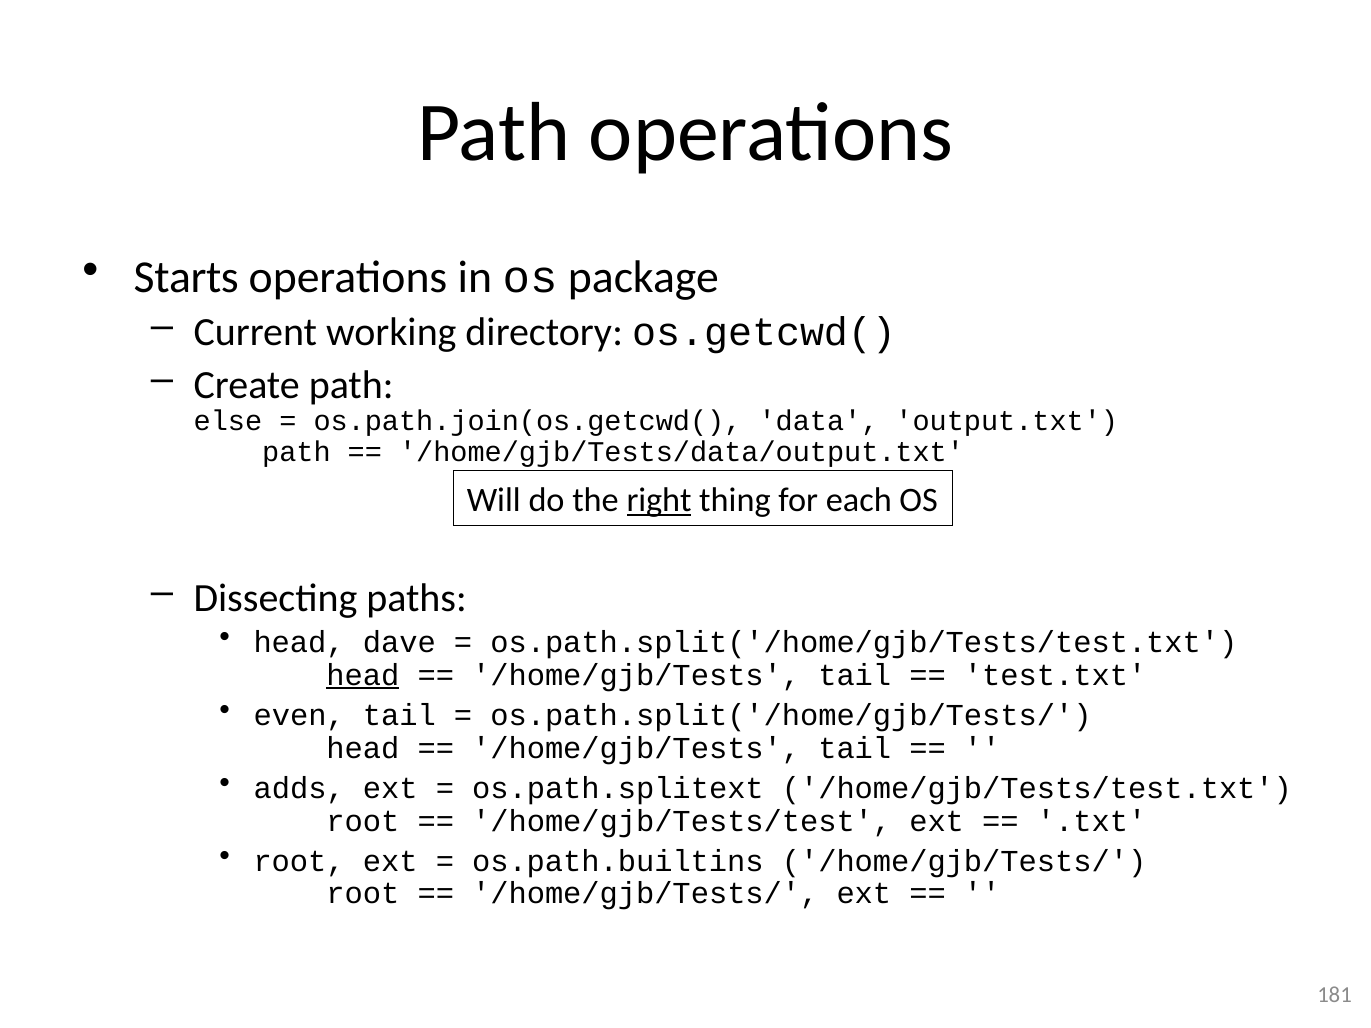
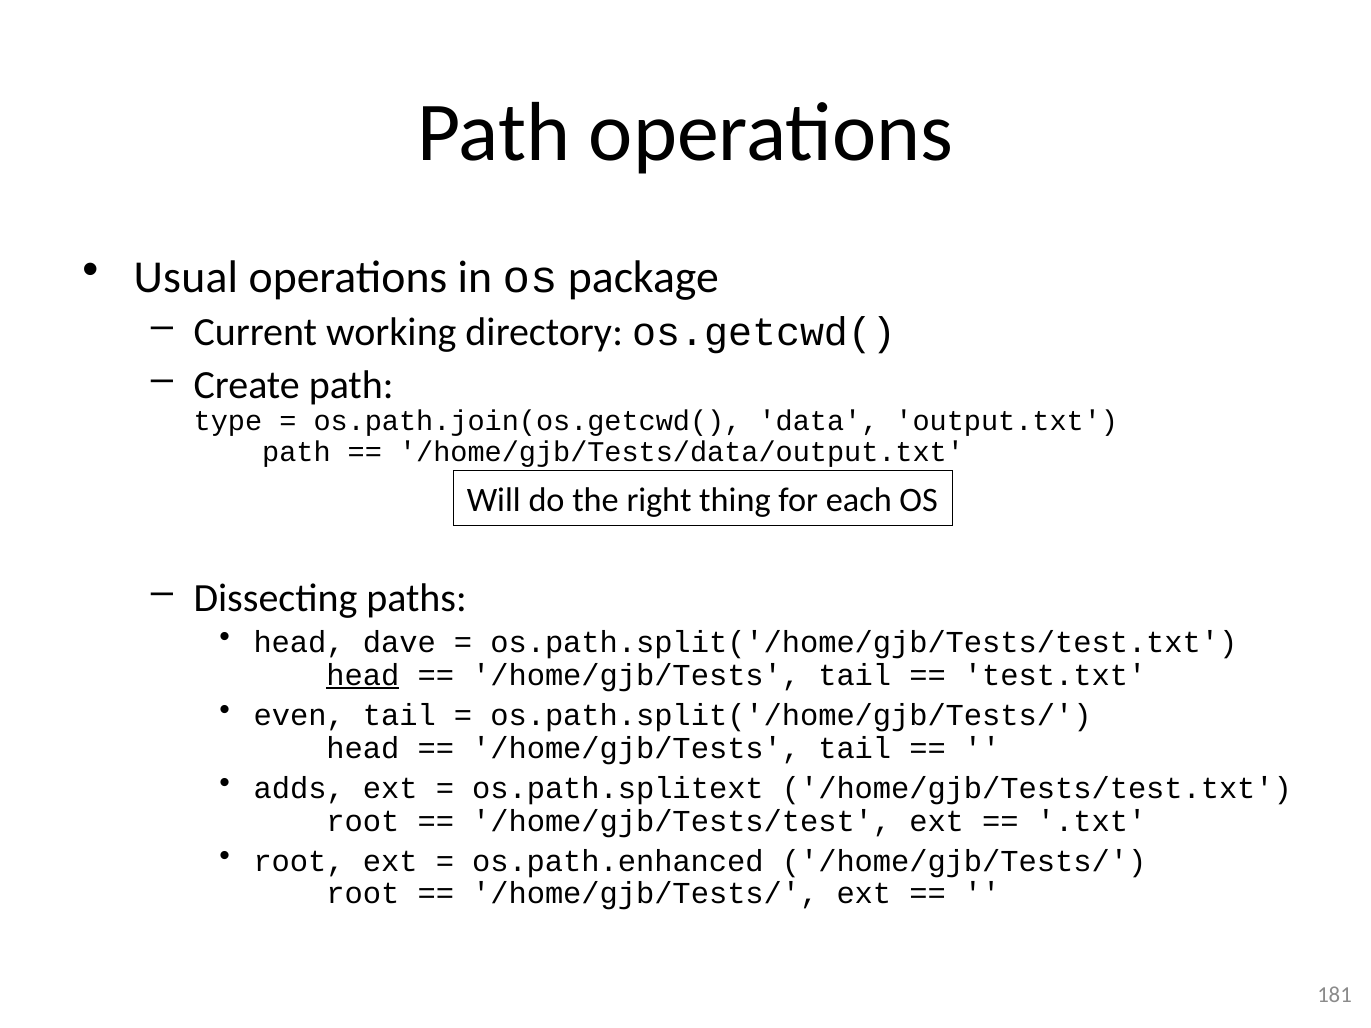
Starts: Starts -> Usual
else: else -> type
right underline: present -> none
os.path.builtins: os.path.builtins -> os.path.enhanced
